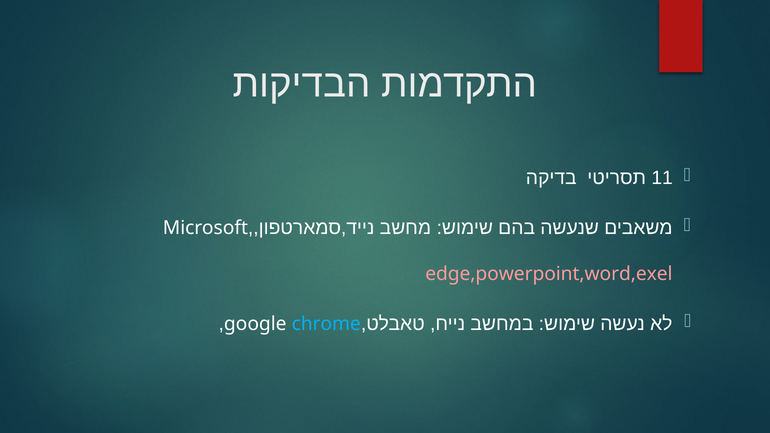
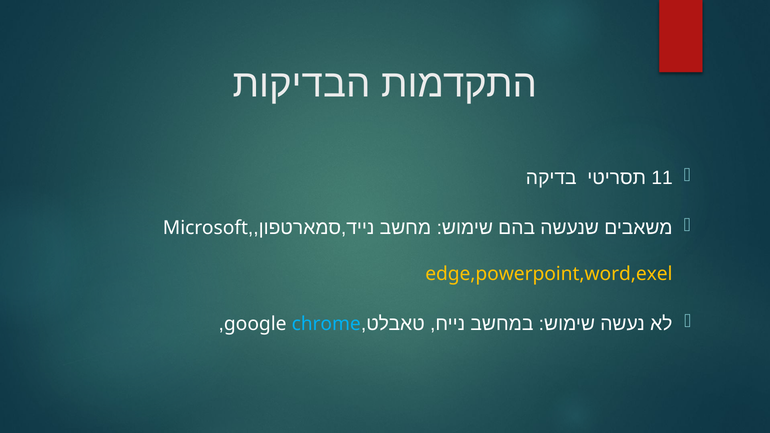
edge,powerpoint,word,exel colour: pink -> yellow
